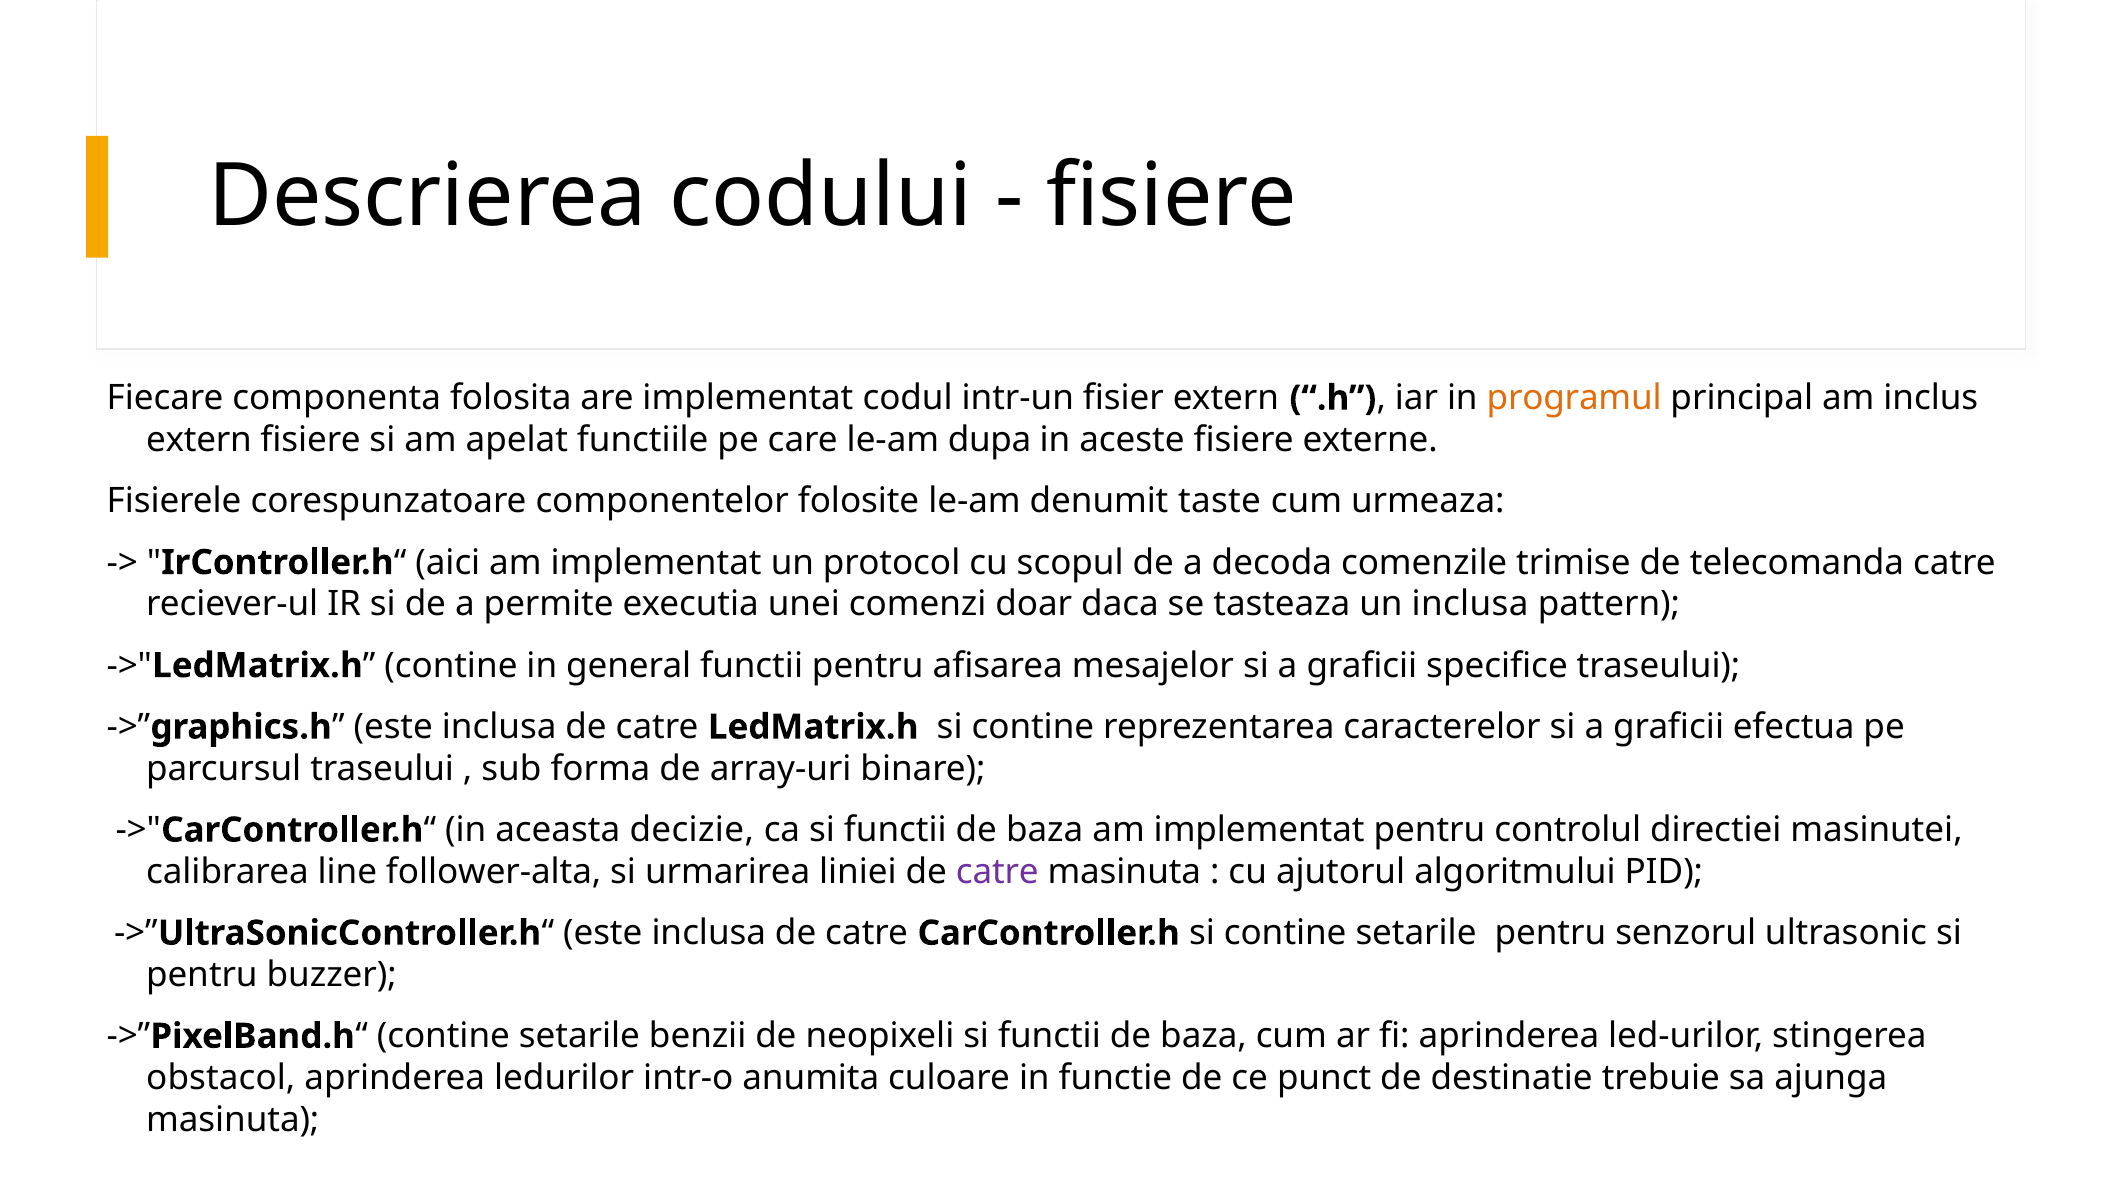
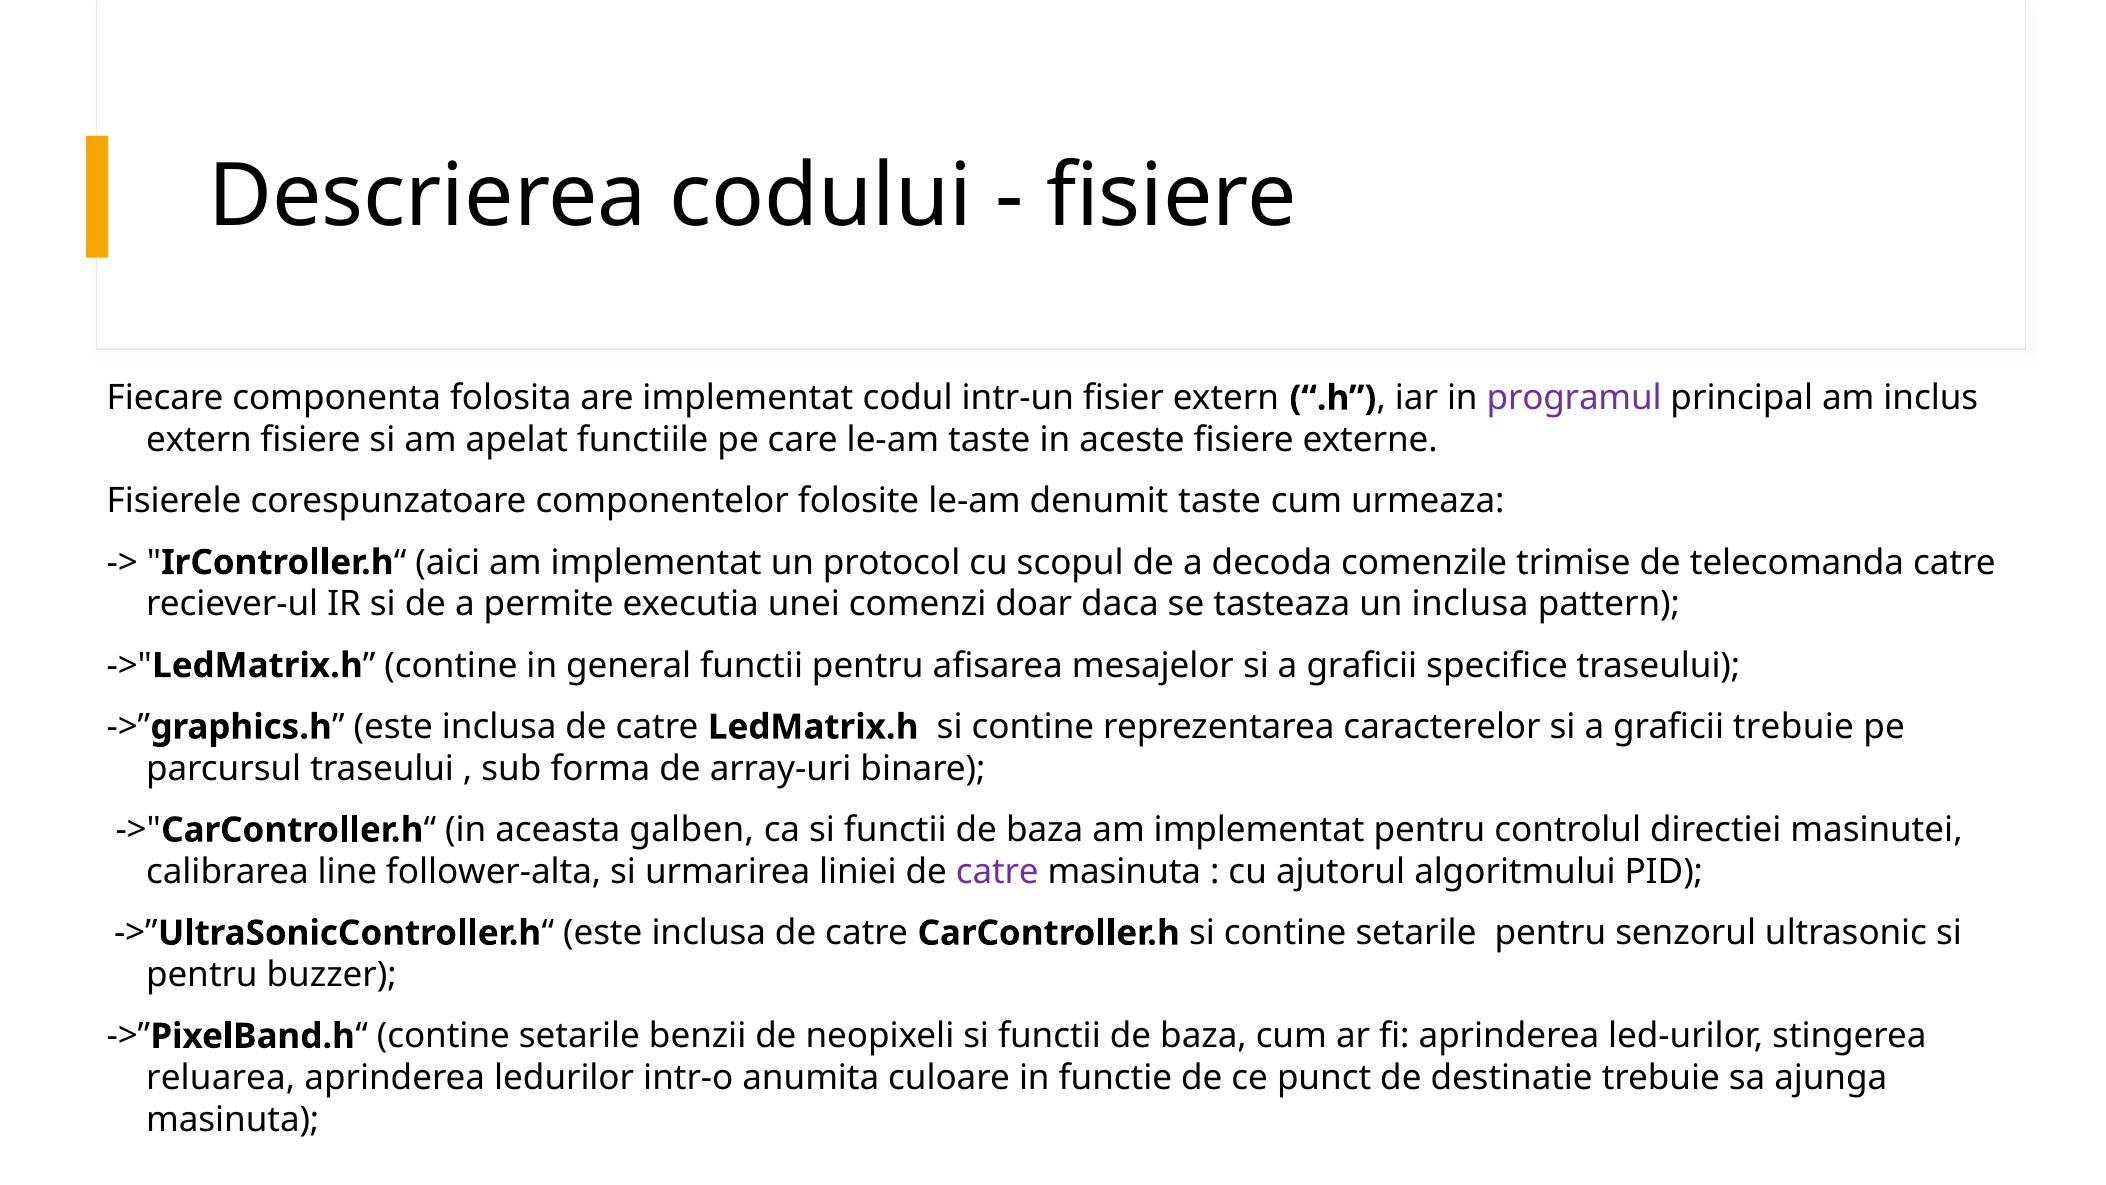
programul colour: orange -> purple
le-am dupa: dupa -> taste
graficii efectua: efectua -> trebuie
decizie: decizie -> galben
obstacol: obstacol -> reluarea
